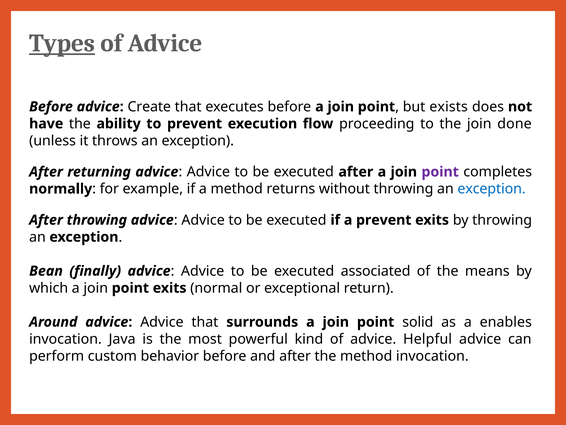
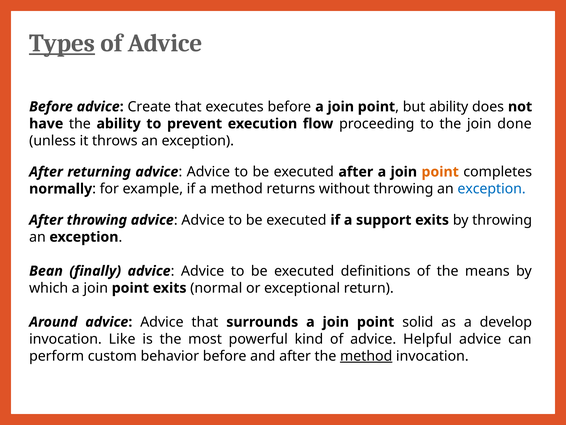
but exists: exists -> ability
point at (440, 172) colour: purple -> orange
a prevent: prevent -> support
associated: associated -> definitions
enables: enables -> develop
Java: Java -> Like
method at (366, 356) underline: none -> present
